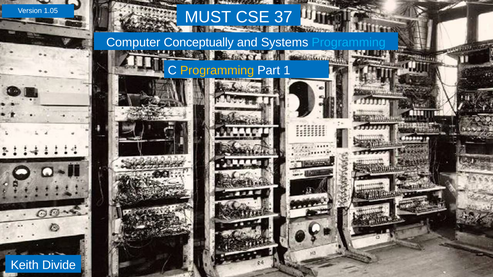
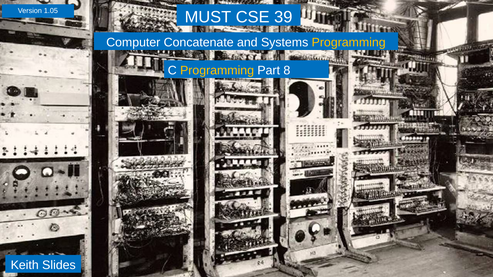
37: 37 -> 39
Conceptually: Conceptually -> Concatenate
Programming at (349, 42) colour: light blue -> yellow
Part 1: 1 -> 8
Divide: Divide -> Slides
